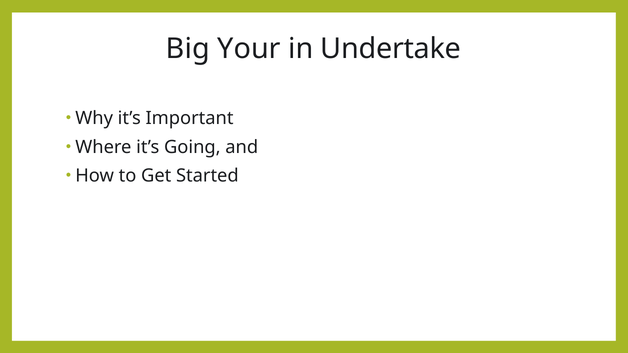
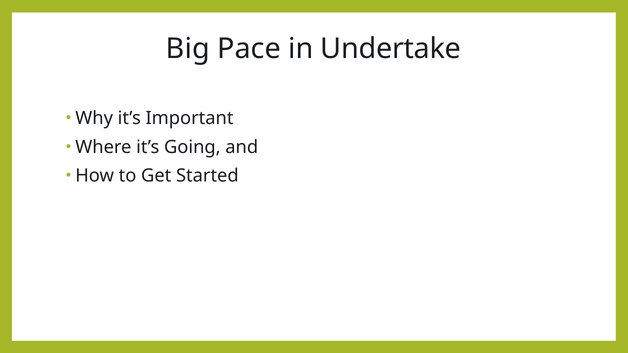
Your: Your -> Pace
